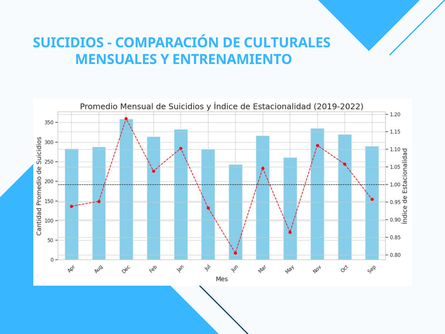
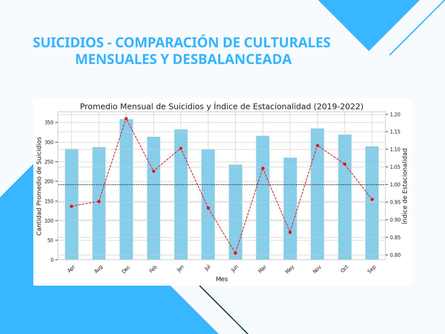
ENTRENAMIENTO: ENTRENAMIENTO -> DESBALANCEADA
